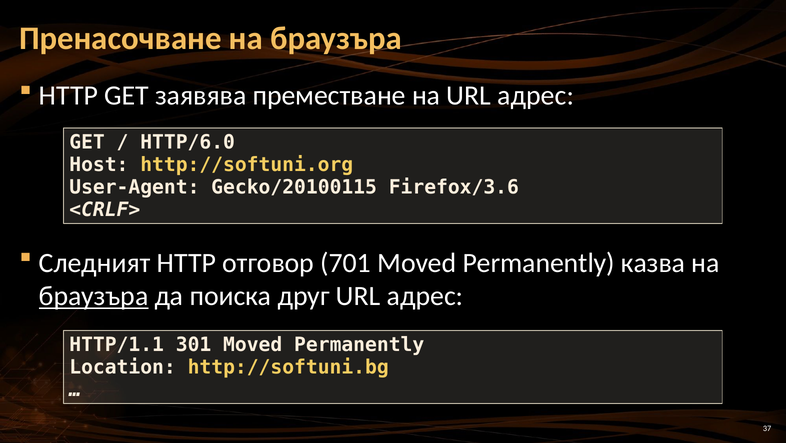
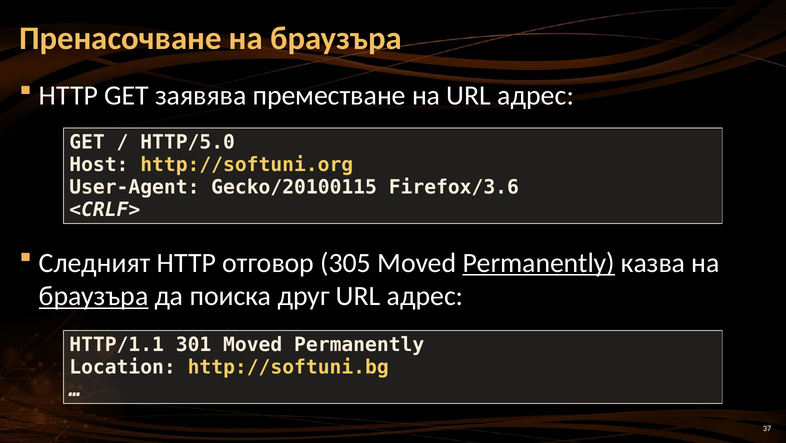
HTTP/6.0: HTTP/6.0 -> HTTP/5.0
701: 701 -> 305
Permanently at (539, 262) underline: none -> present
